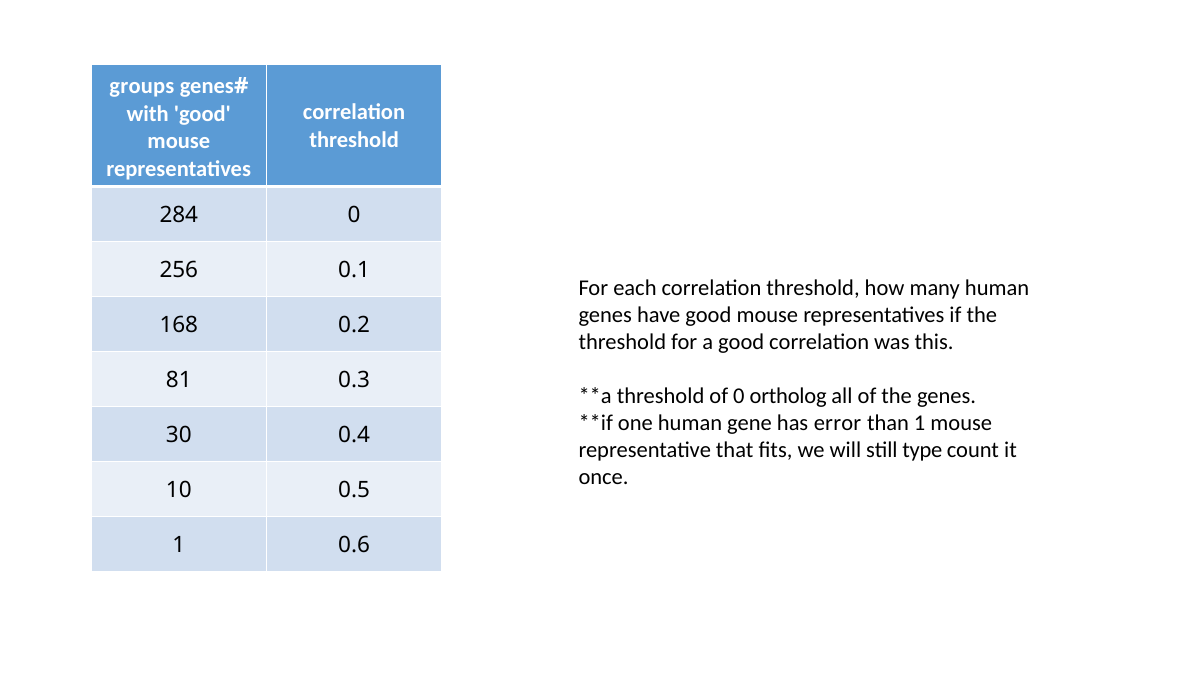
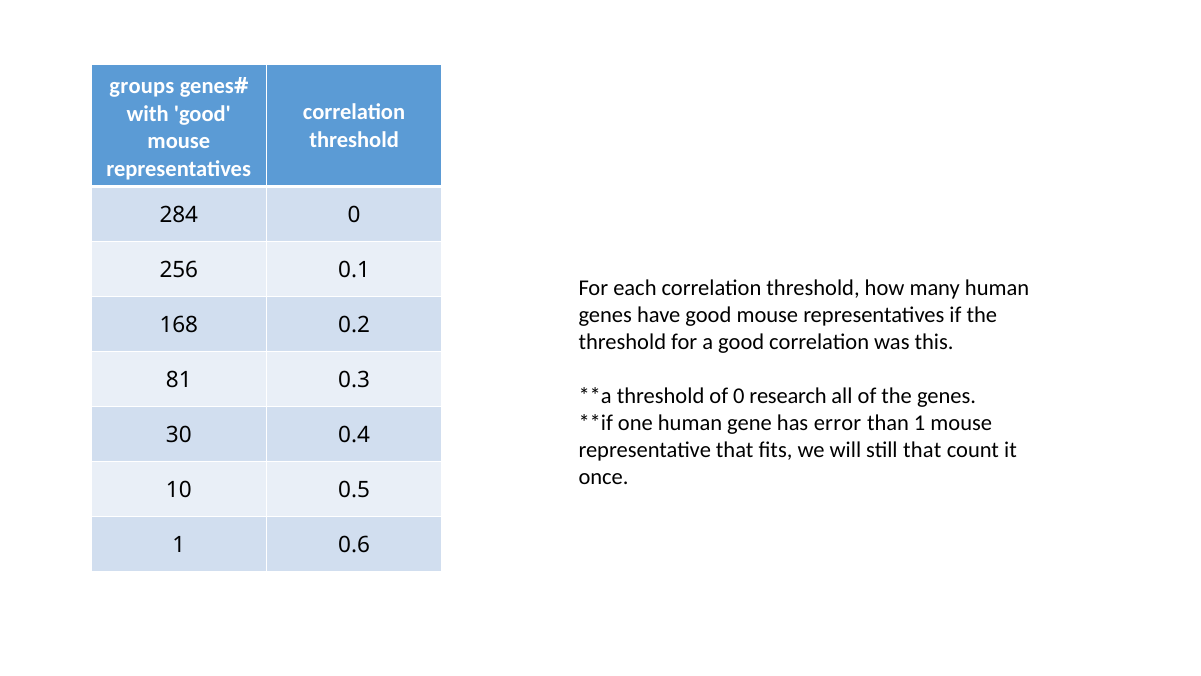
ortholog: ortholog -> research
still type: type -> that
